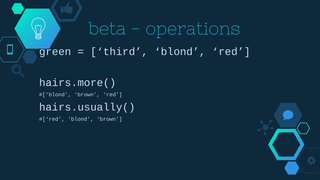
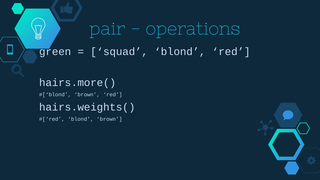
beta: beta -> pair
third: third -> squad
hairs.usually(: hairs.usually( -> hairs.weights(
